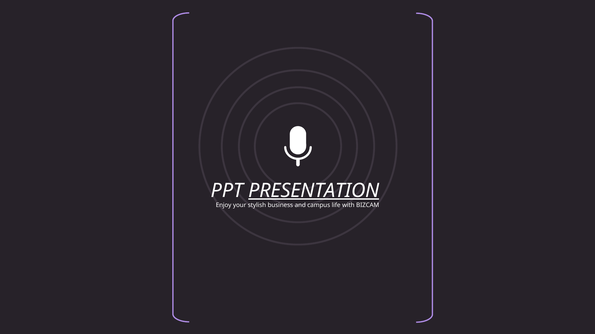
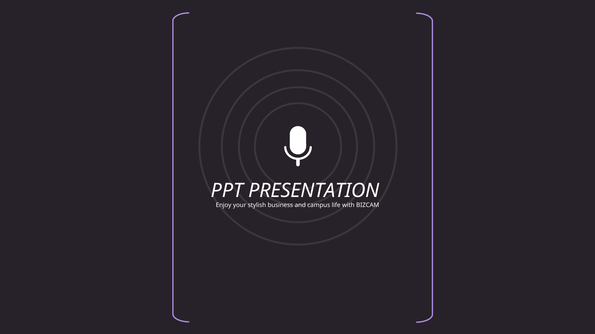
PRESENTATION underline: present -> none
